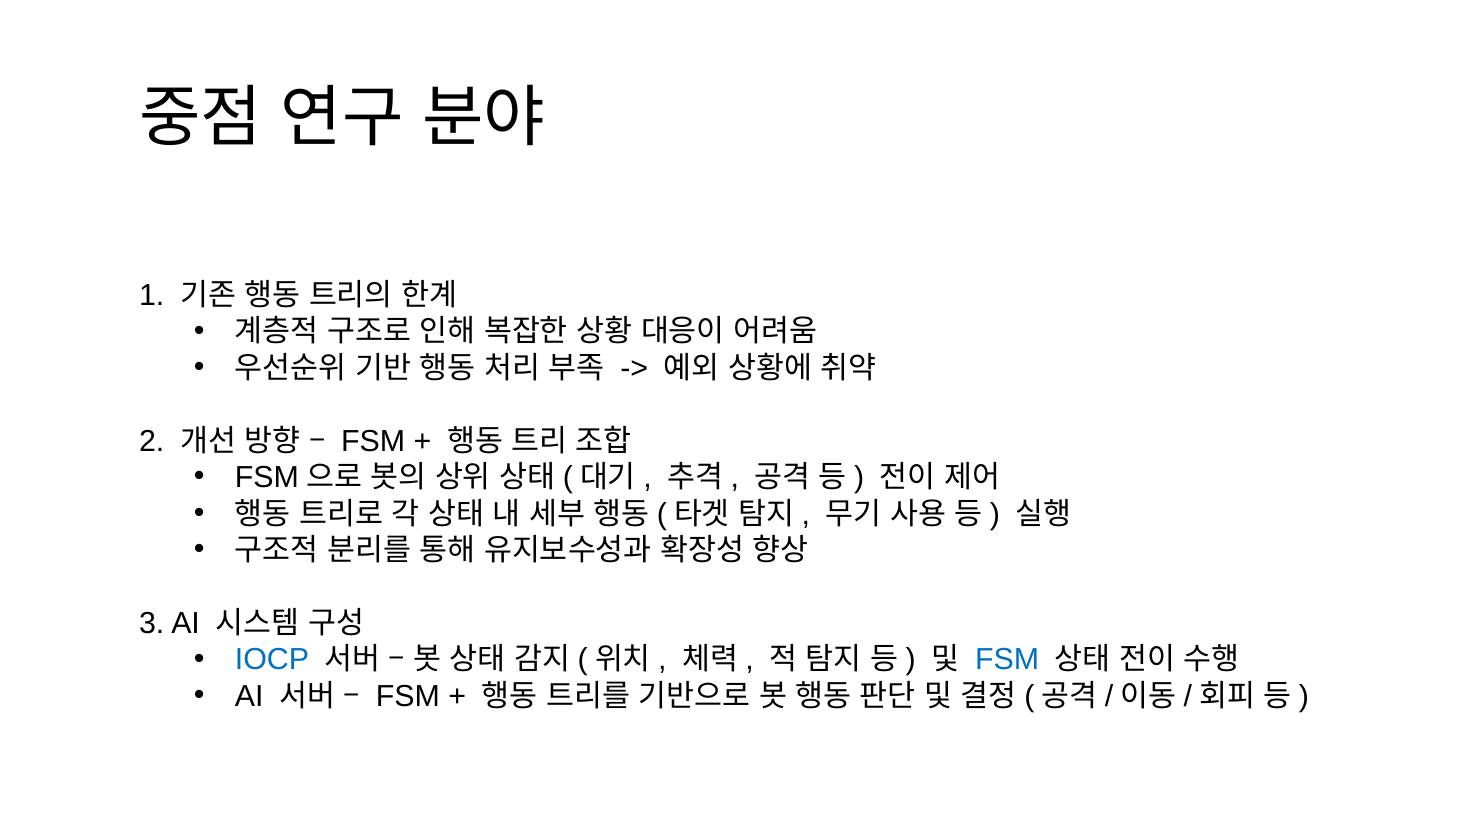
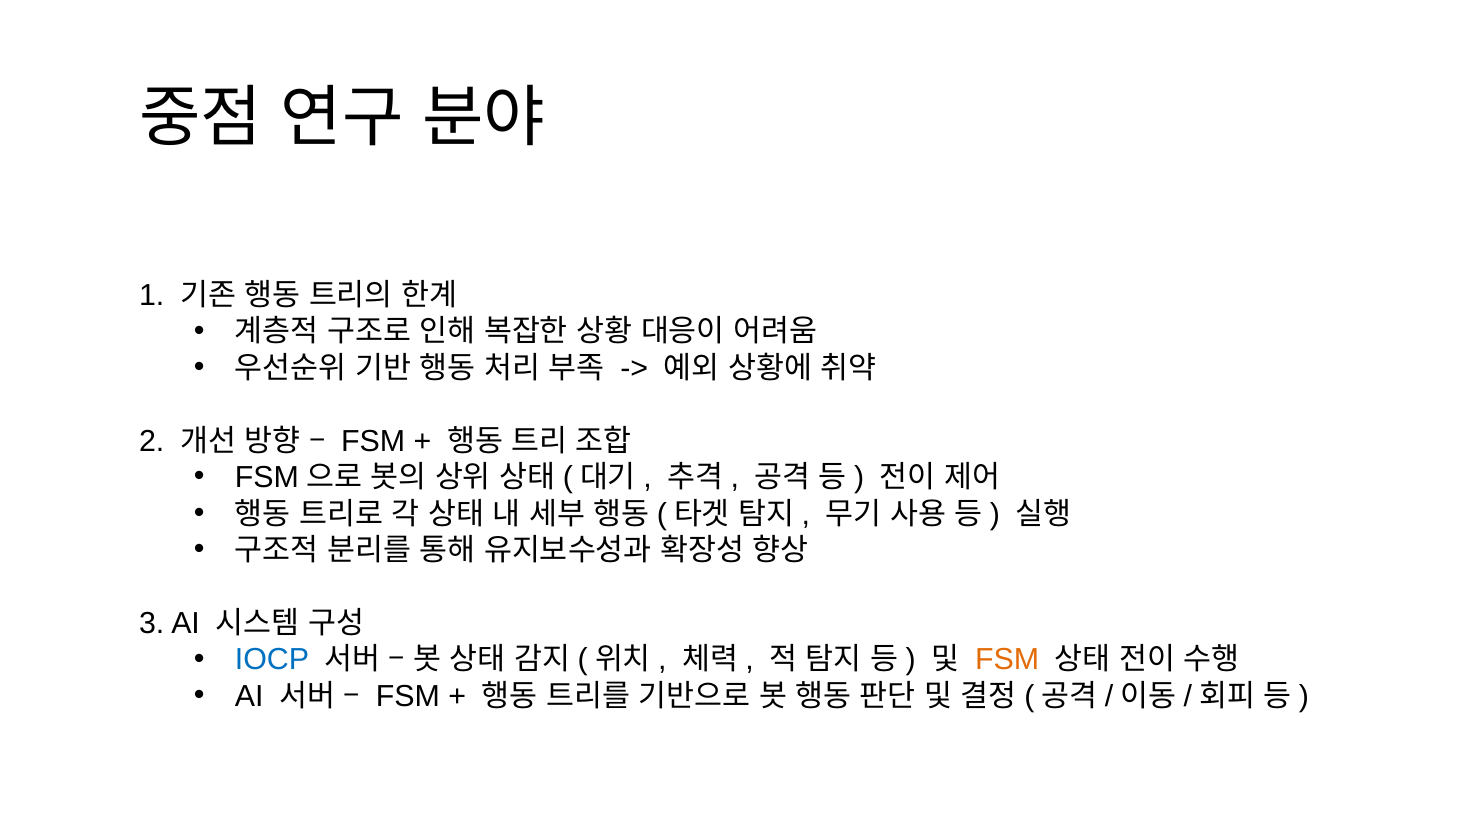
FSM at (1007, 659) colour: blue -> orange
